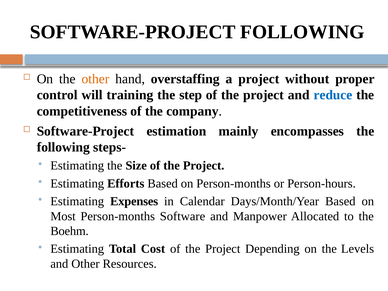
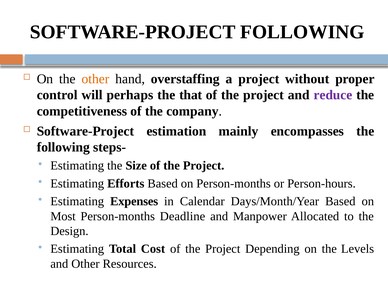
training: training -> perhaps
step: step -> that
reduce colour: blue -> purple
Software: Software -> Deadline
Boehm: Boehm -> Design
